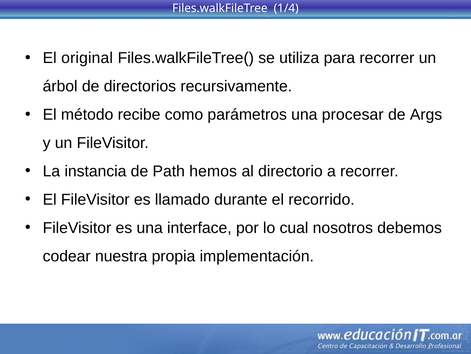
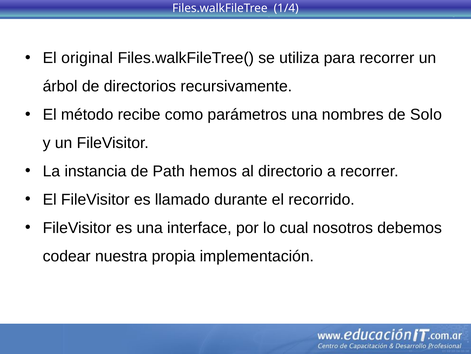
procesar: procesar -> nombres
Args: Args -> Solo
